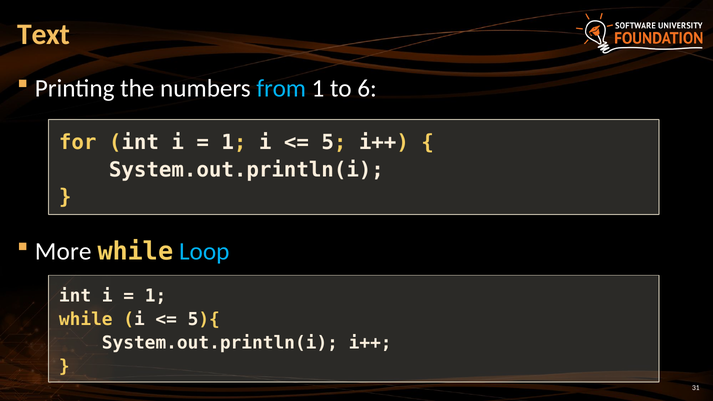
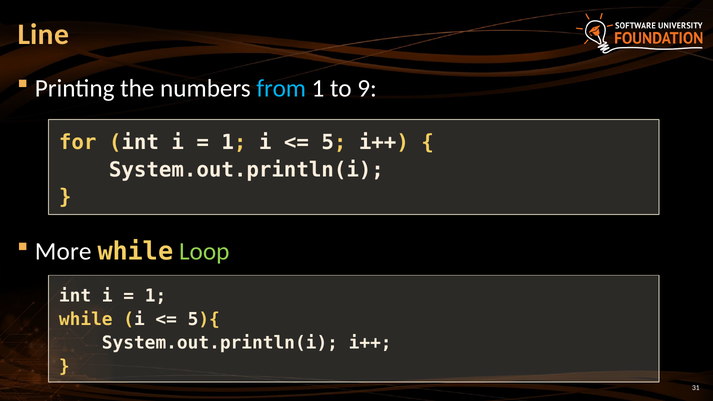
Text: Text -> Line
6: 6 -> 9
Loop colour: light blue -> light green
